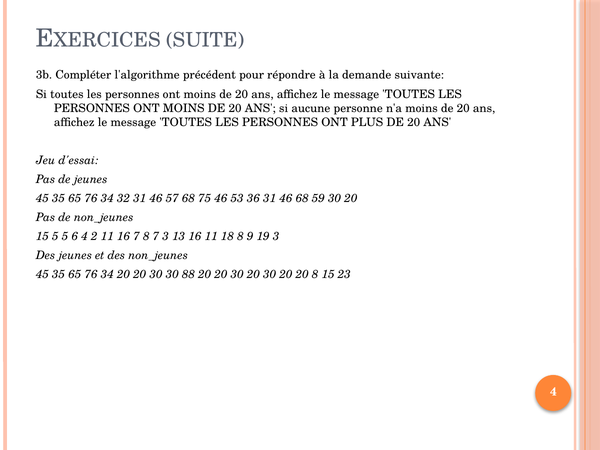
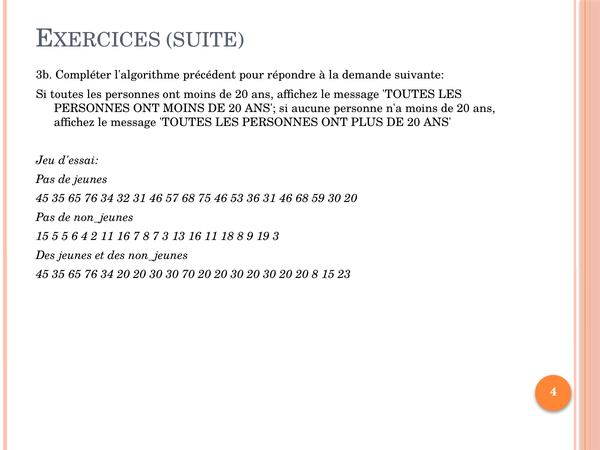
88: 88 -> 70
